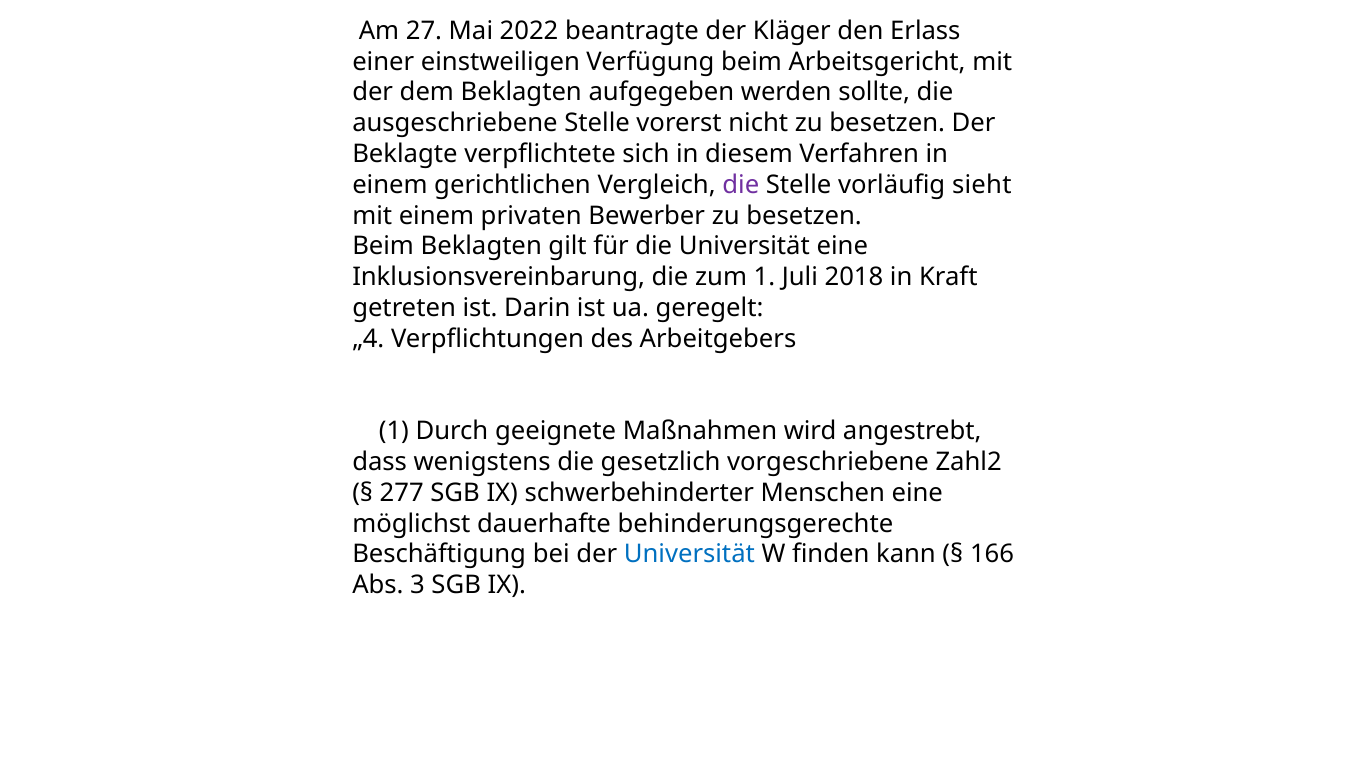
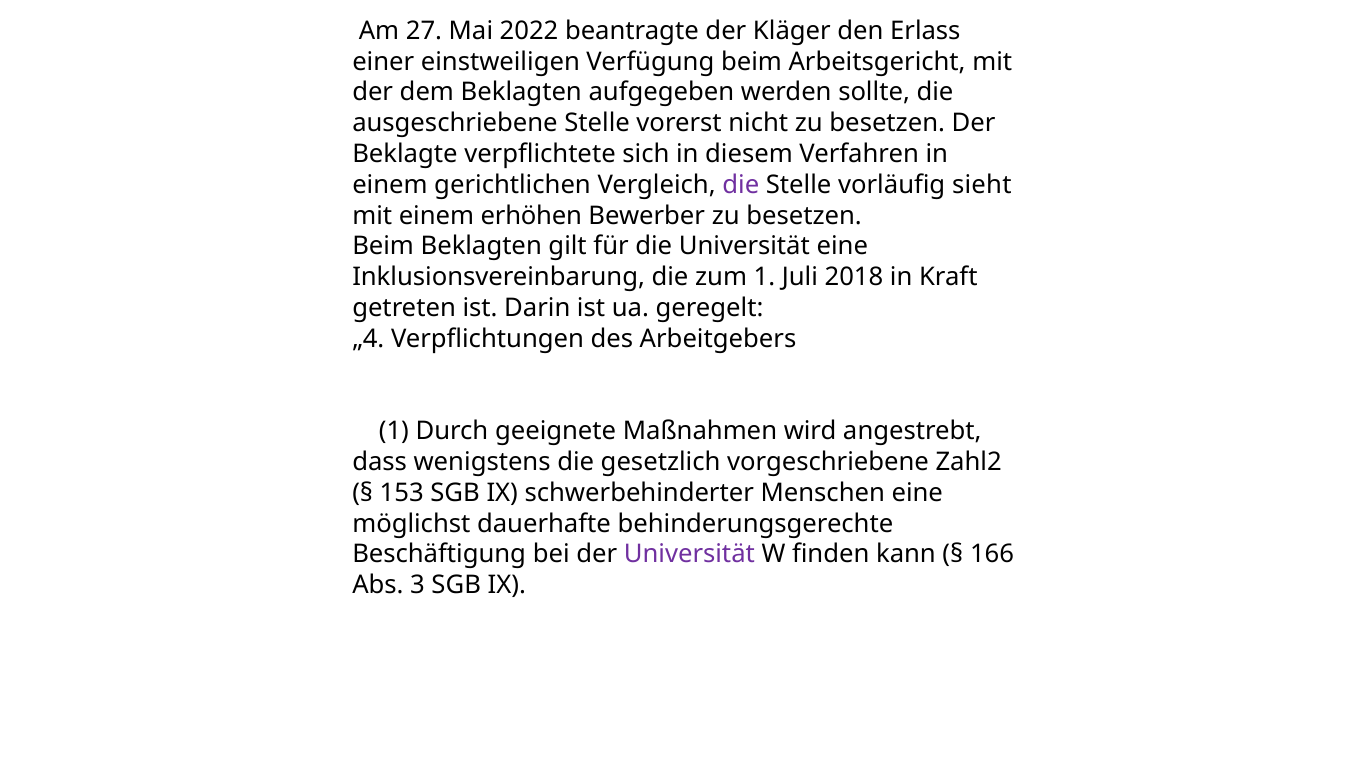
privaten: privaten -> erhöhen
277: 277 -> 153
Universität at (689, 554) colour: blue -> purple
